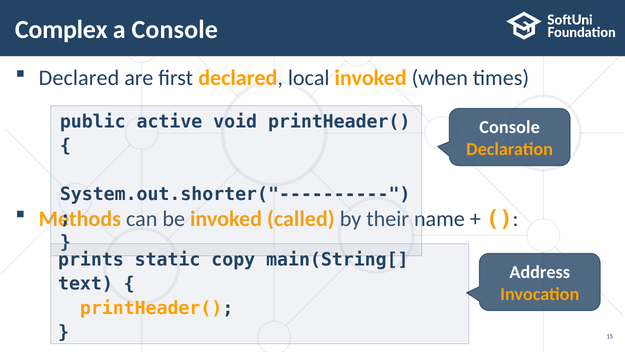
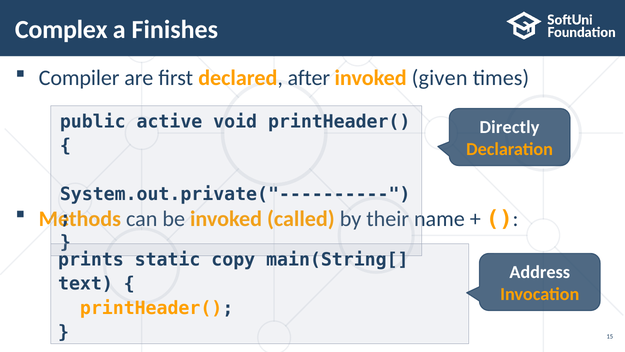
a Console: Console -> Finishes
Declared at (79, 78): Declared -> Compiler
local: local -> after
when: when -> given
Console at (510, 127): Console -> Directly
System.out.shorter("----------: System.out.shorter("---------- -> System.out.private("----------
